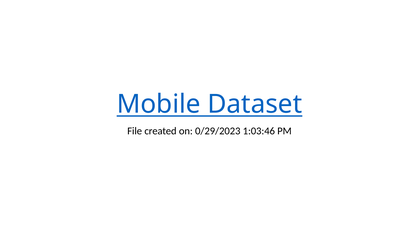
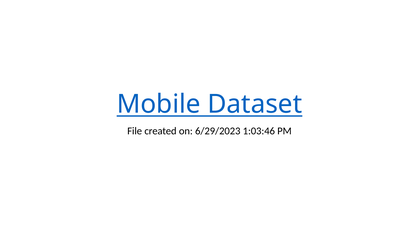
0/29/2023: 0/29/2023 -> 6/29/2023
